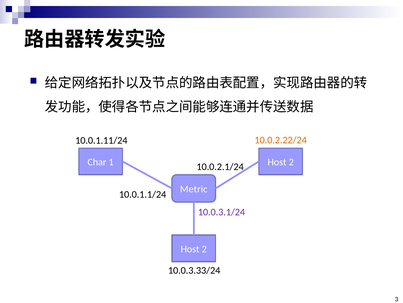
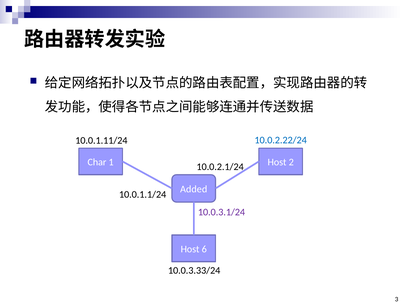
10.0.2.22/24 colour: orange -> blue
Metric: Metric -> Added
2 at (204, 248): 2 -> 6
